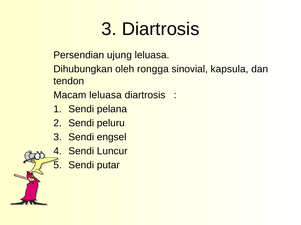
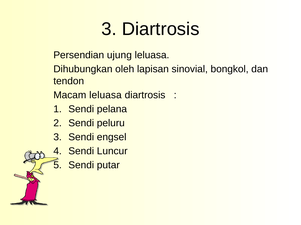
rongga: rongga -> lapisan
kapsula: kapsula -> bongkol
